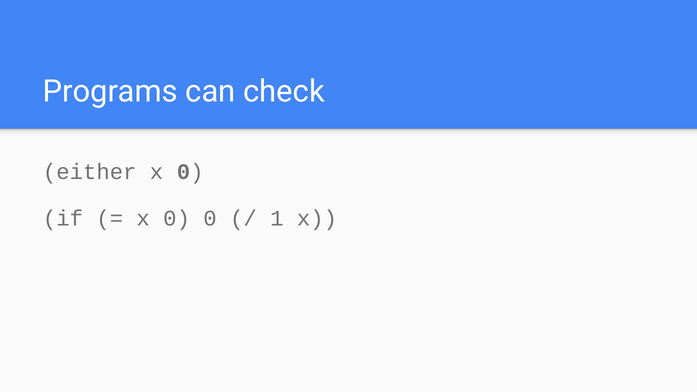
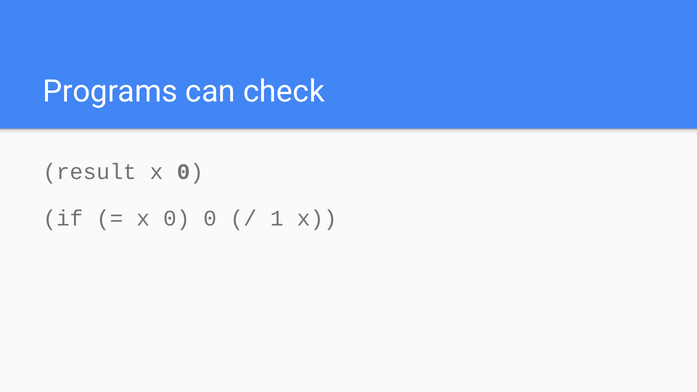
either: either -> result
